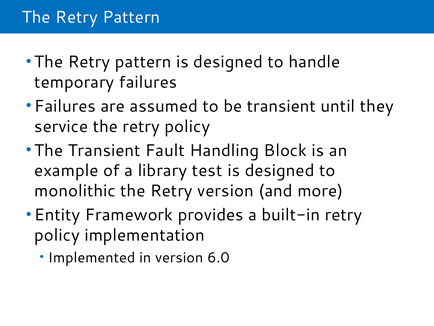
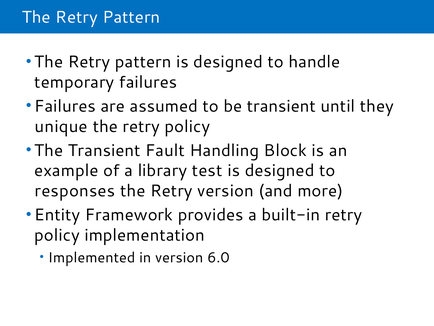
service: service -> unique
monolithic: monolithic -> responses
